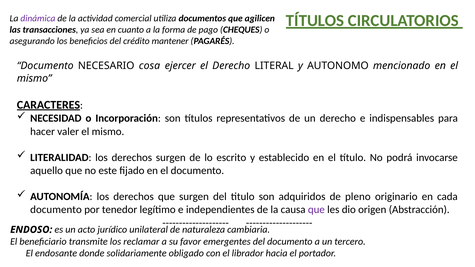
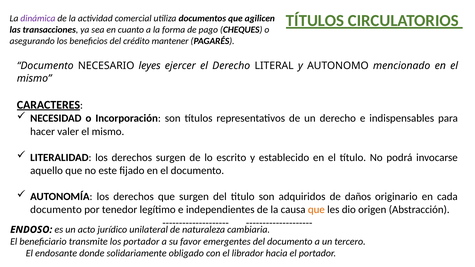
cosa: cosa -> leyes
pleno: pleno -> daños
que at (316, 210) colour: purple -> orange
los reclamar: reclamar -> portador
